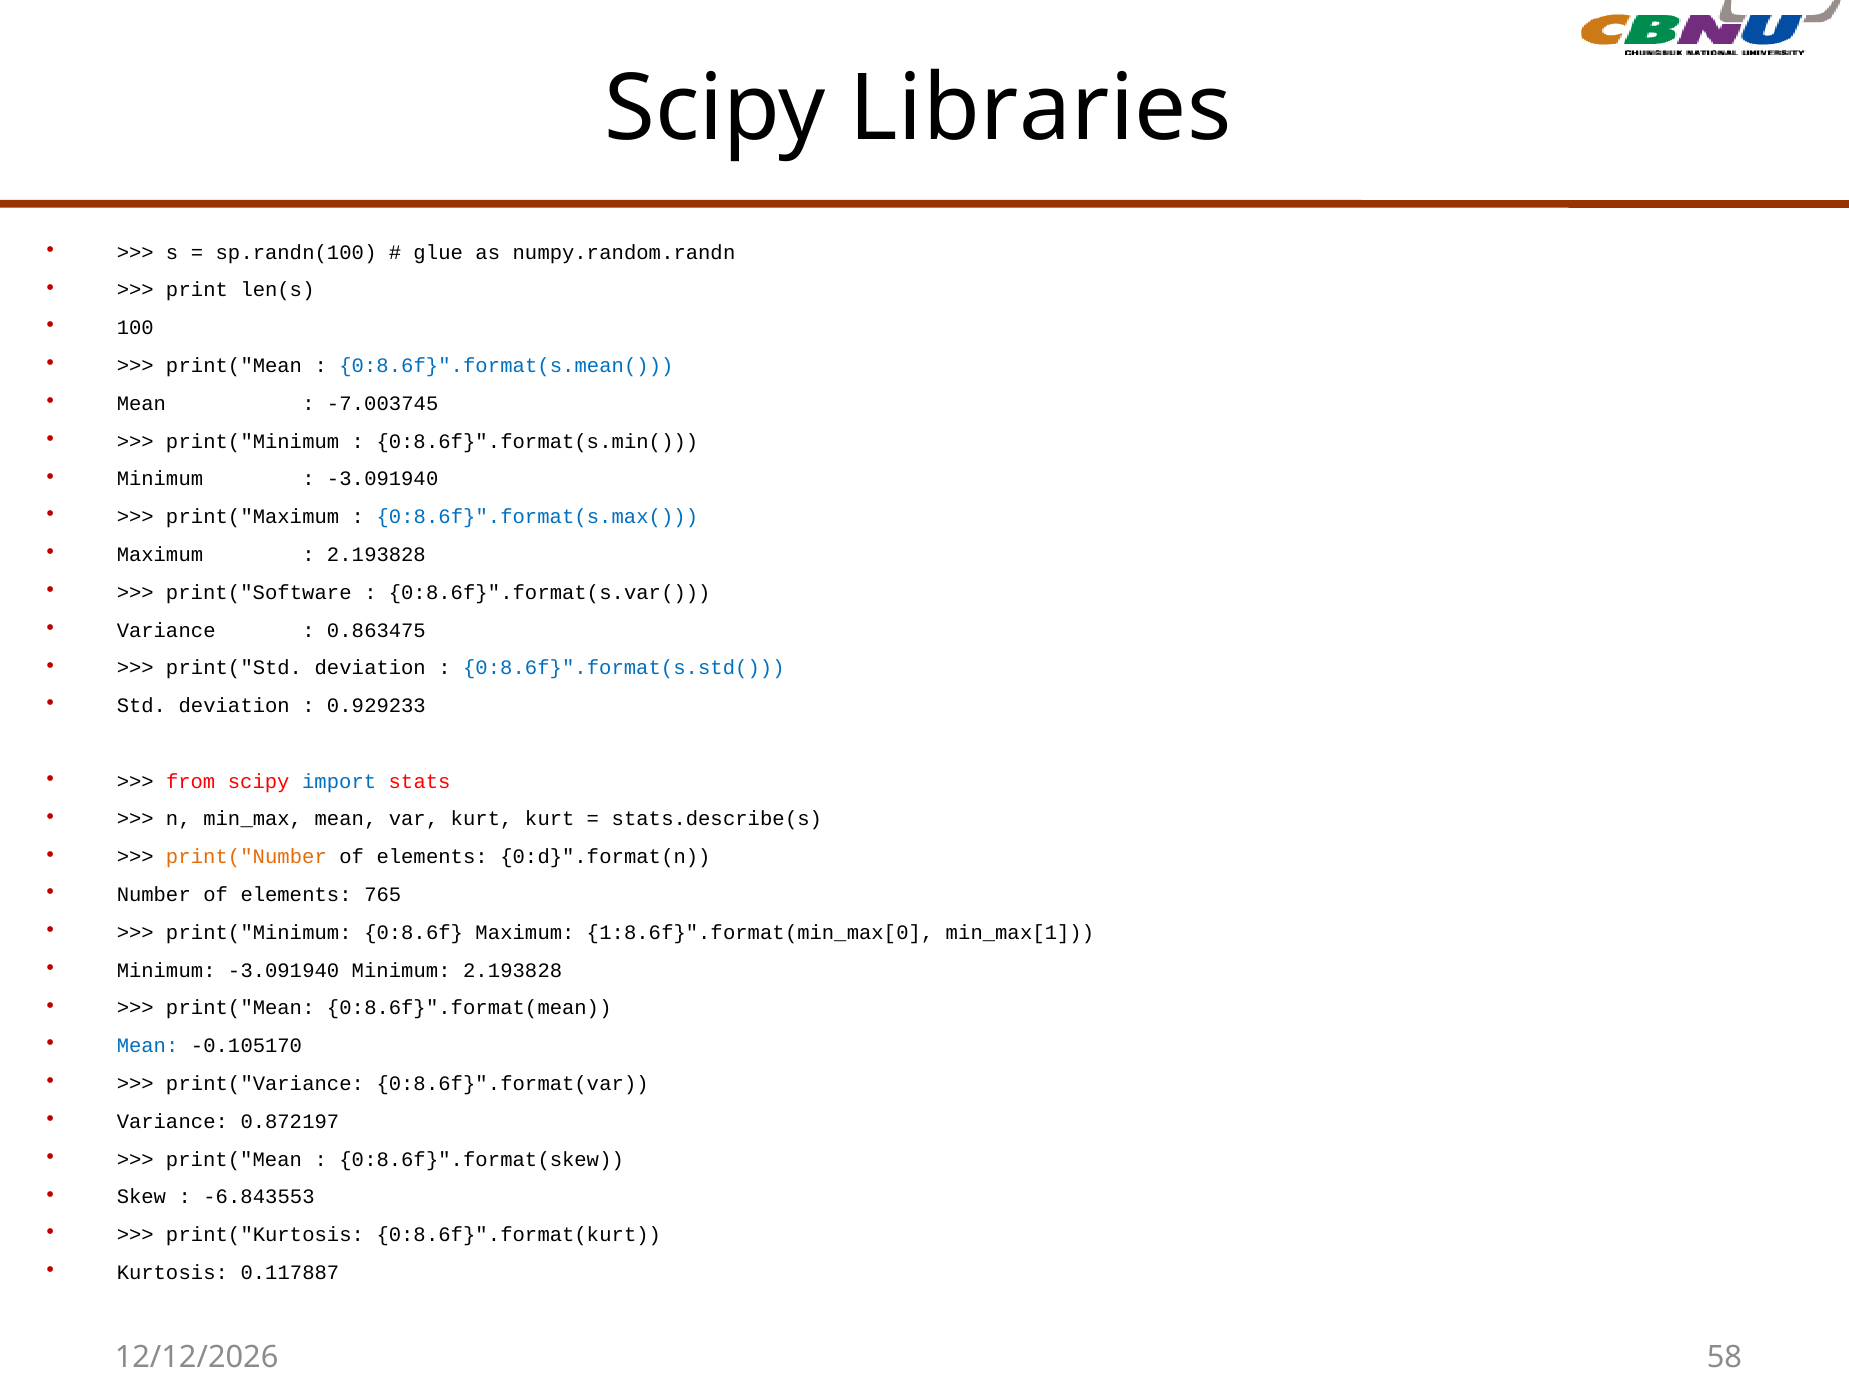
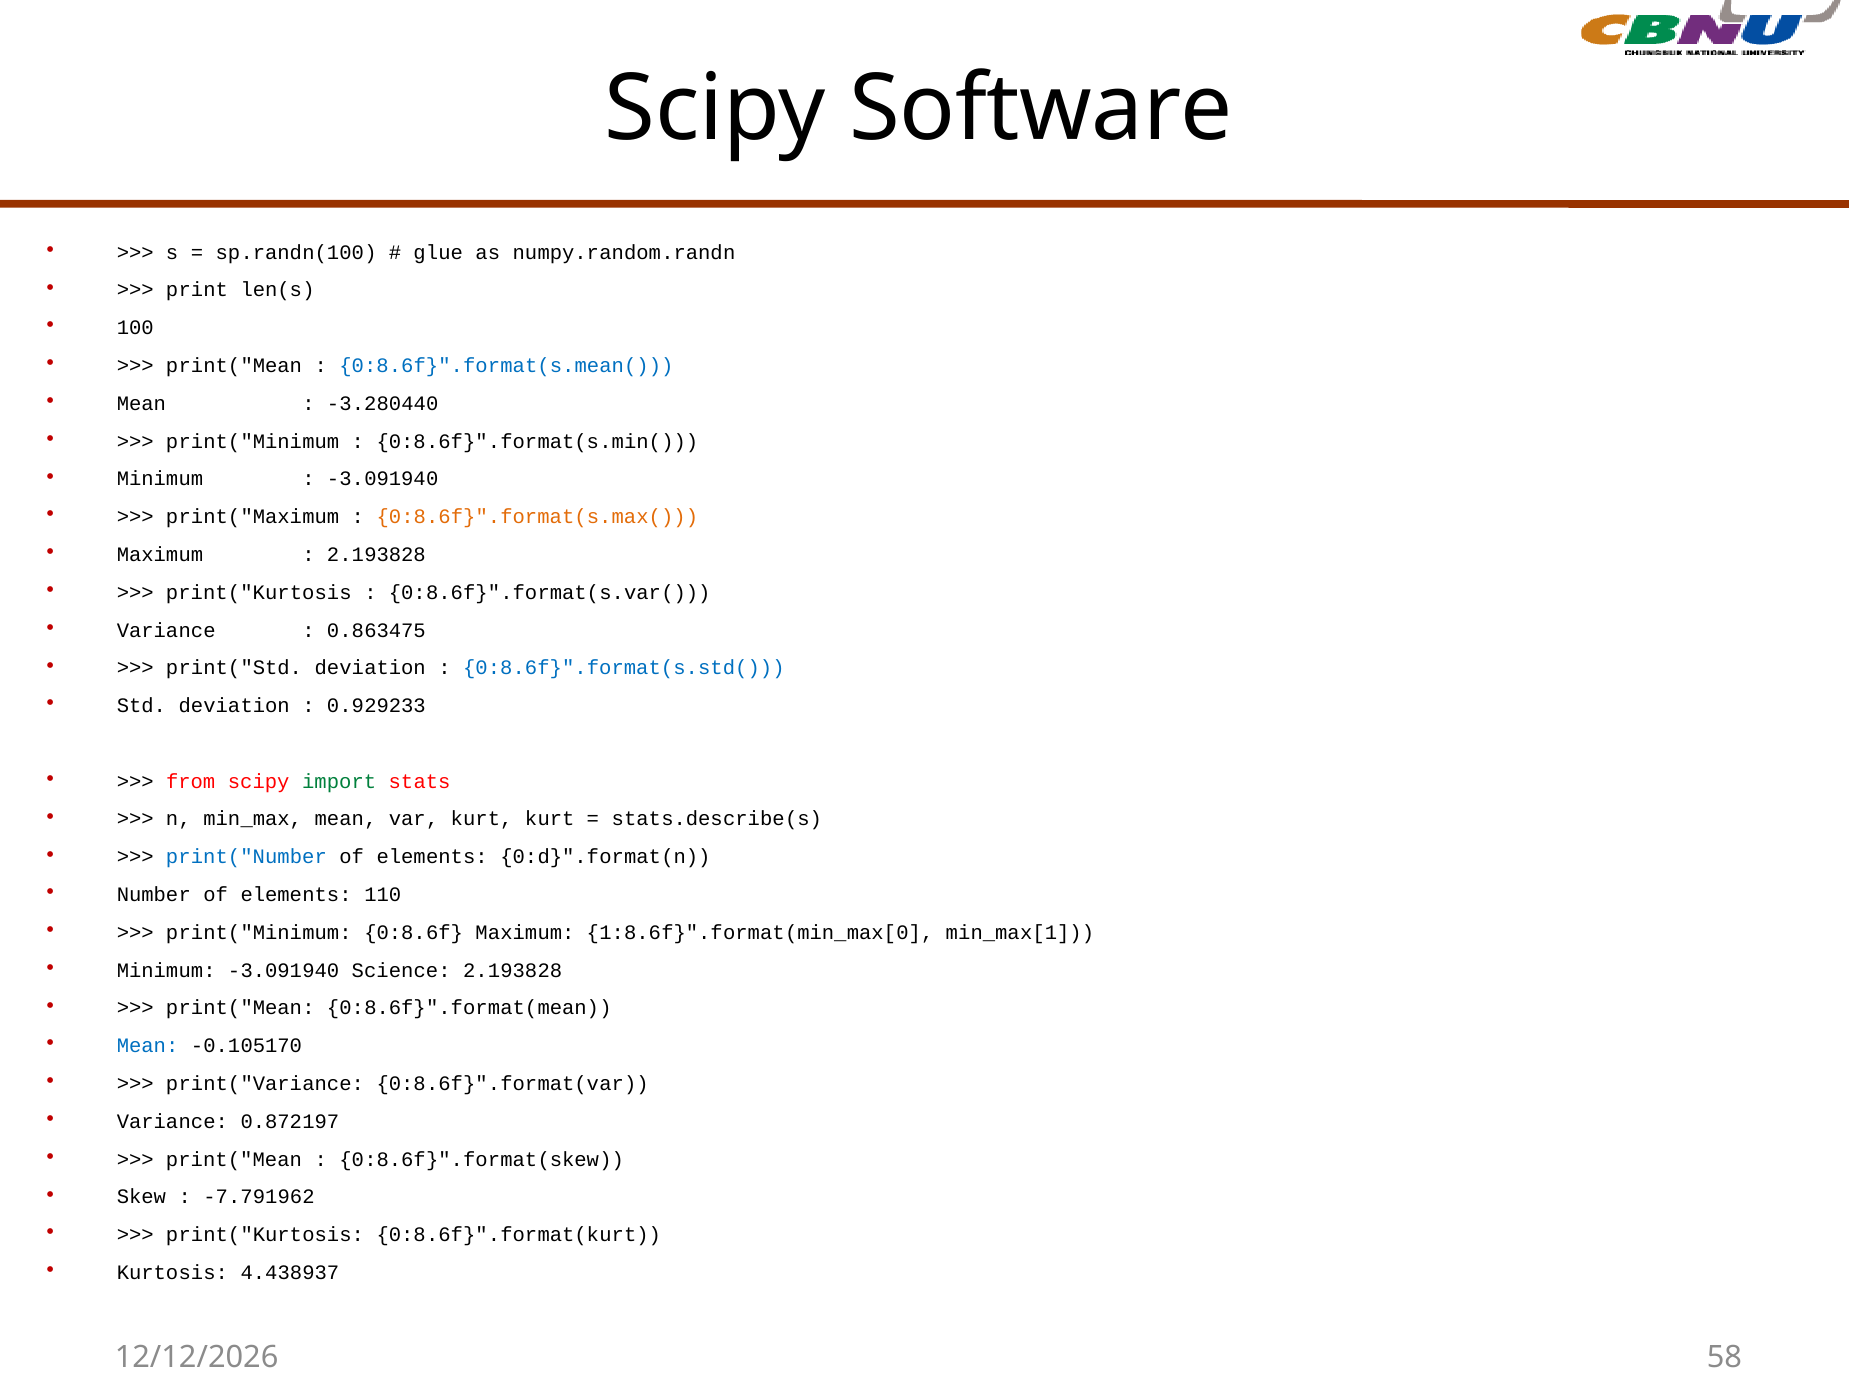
Libraries: Libraries -> Software
-7.003745: -7.003745 -> -3.280440
0:8.6f}".format(s.max( colour: blue -> orange
print("Software at (259, 592): print("Software -> print("Kurtosis
import colour: blue -> green
print("Number colour: orange -> blue
765: 765 -> 110
-3.091940 Minimum: Minimum -> Science
-6.843553: -6.843553 -> -7.791962
0.117887: 0.117887 -> 4.438937
